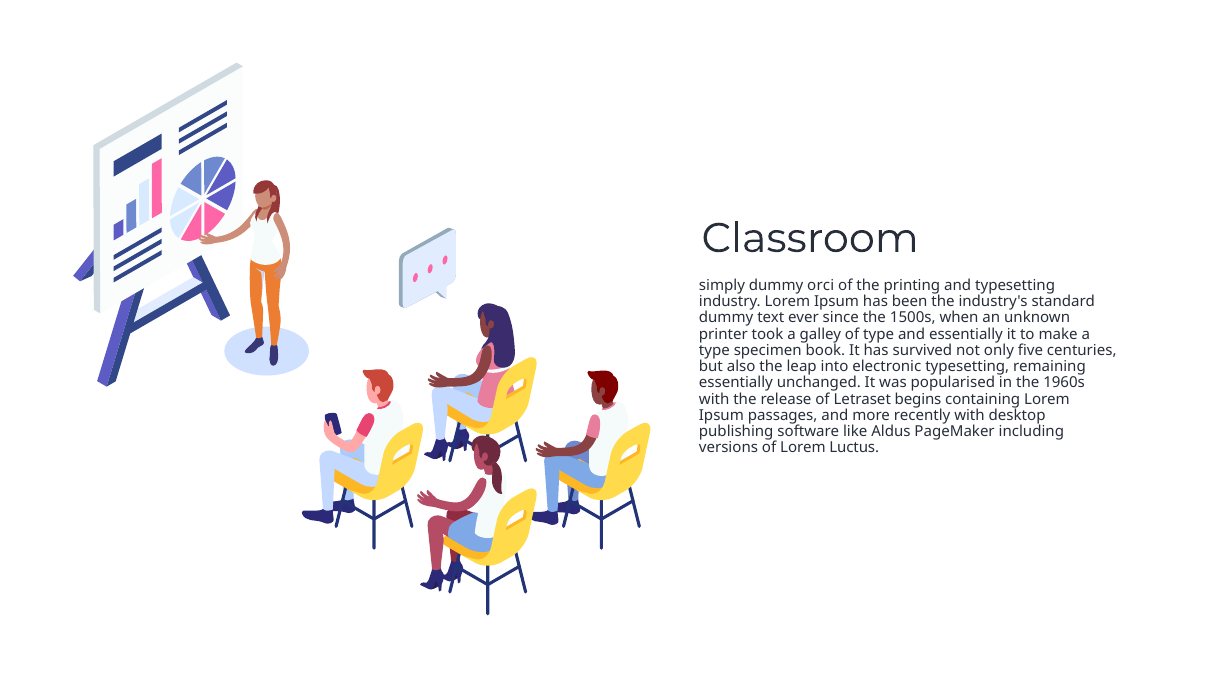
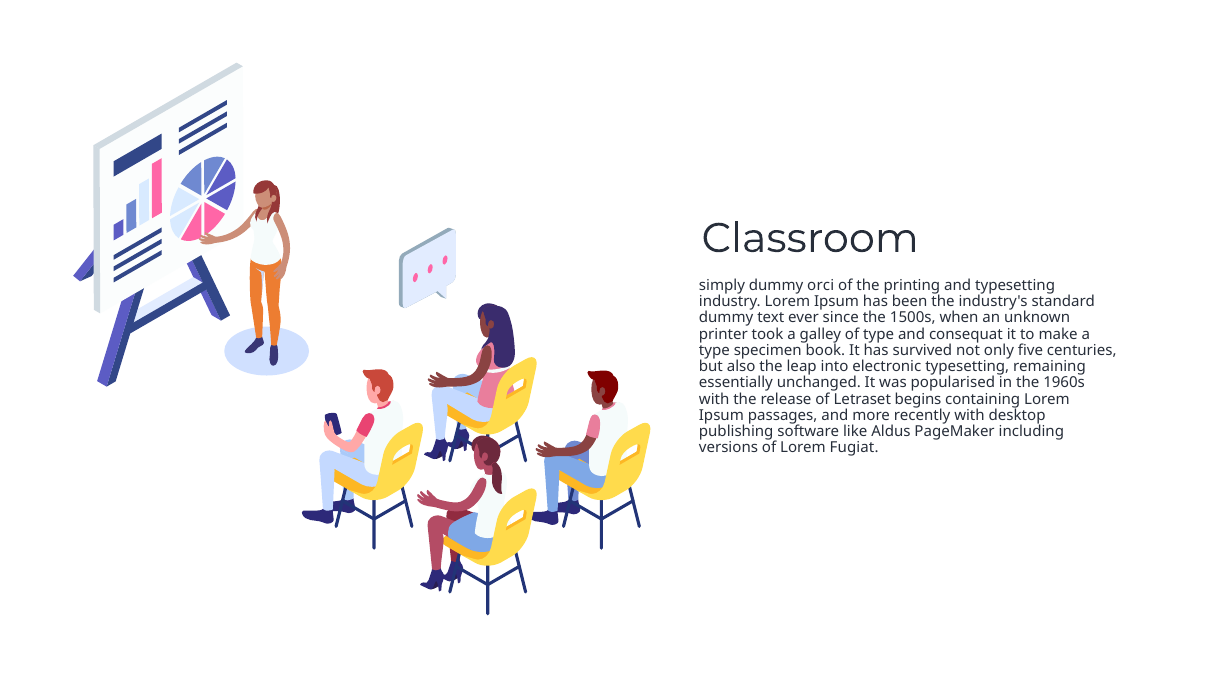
and essentially: essentially -> consequat
Luctus: Luctus -> Fugiat
